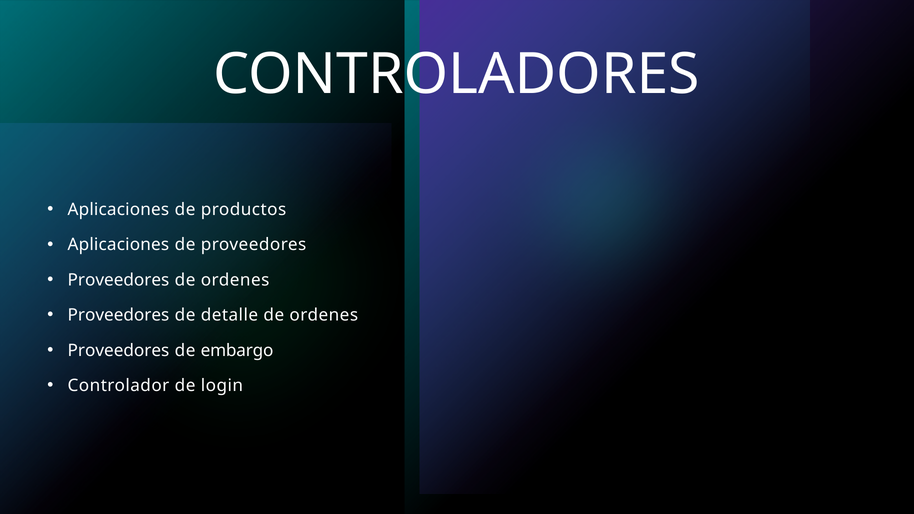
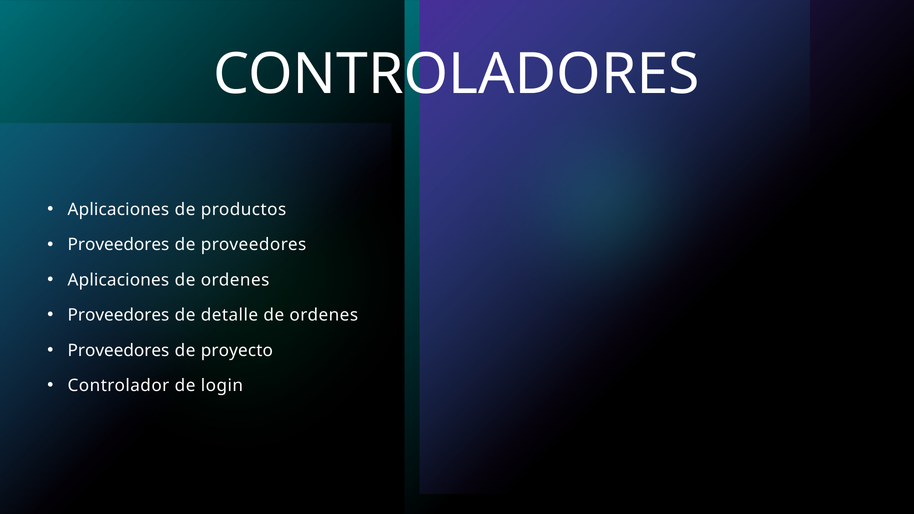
Aplicaciones at (118, 245): Aplicaciones -> Proveedores
Proveedores at (118, 280): Proveedores -> Aplicaciones
embargo: embargo -> proyecto
